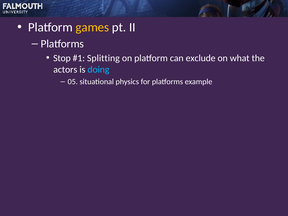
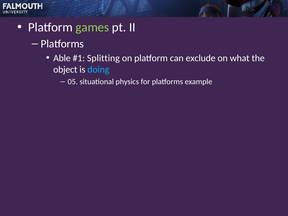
games colour: yellow -> light green
Stop: Stop -> Able
actors: actors -> object
